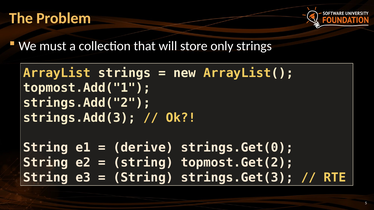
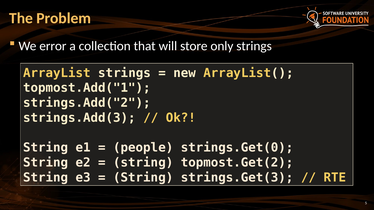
must: must -> error
derive: derive -> people
